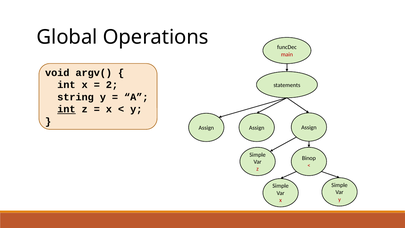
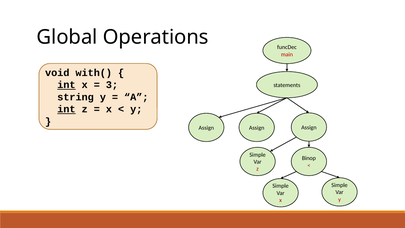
argv(: argv( -> with(
int at (66, 85) underline: none -> present
2: 2 -> 3
